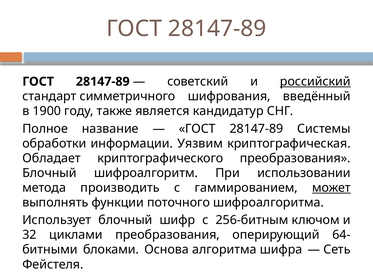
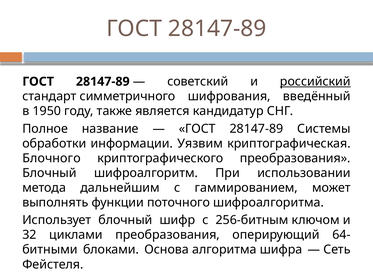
1900: 1900 -> 1950
Обладает: Обладает -> Блочного
производить: производить -> дальнейшим
может underline: present -> none
